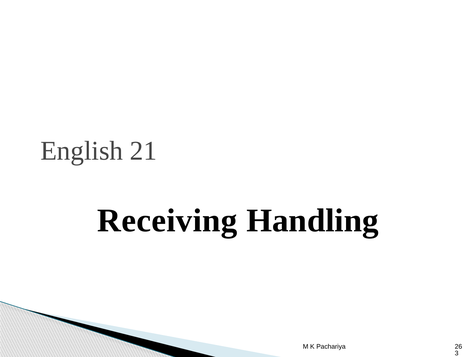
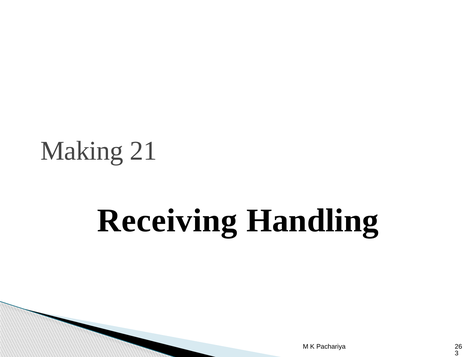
English: English -> Making
